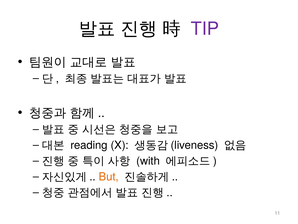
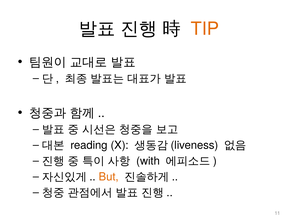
TIP colour: purple -> orange
